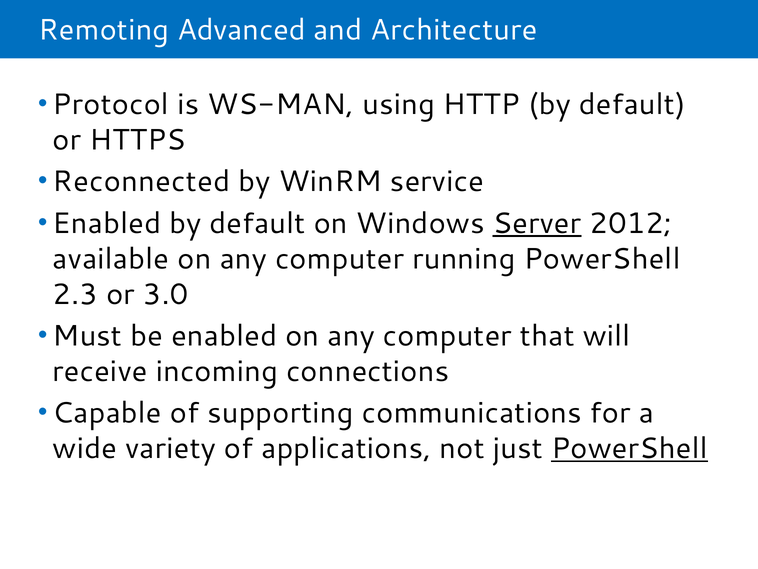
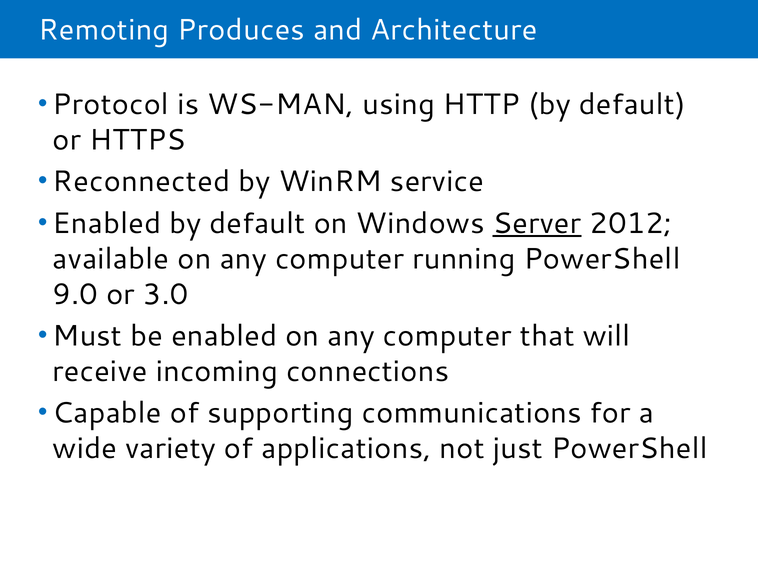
Advanced: Advanced -> Produces
2.3: 2.3 -> 9.0
PowerShell at (630, 448) underline: present -> none
